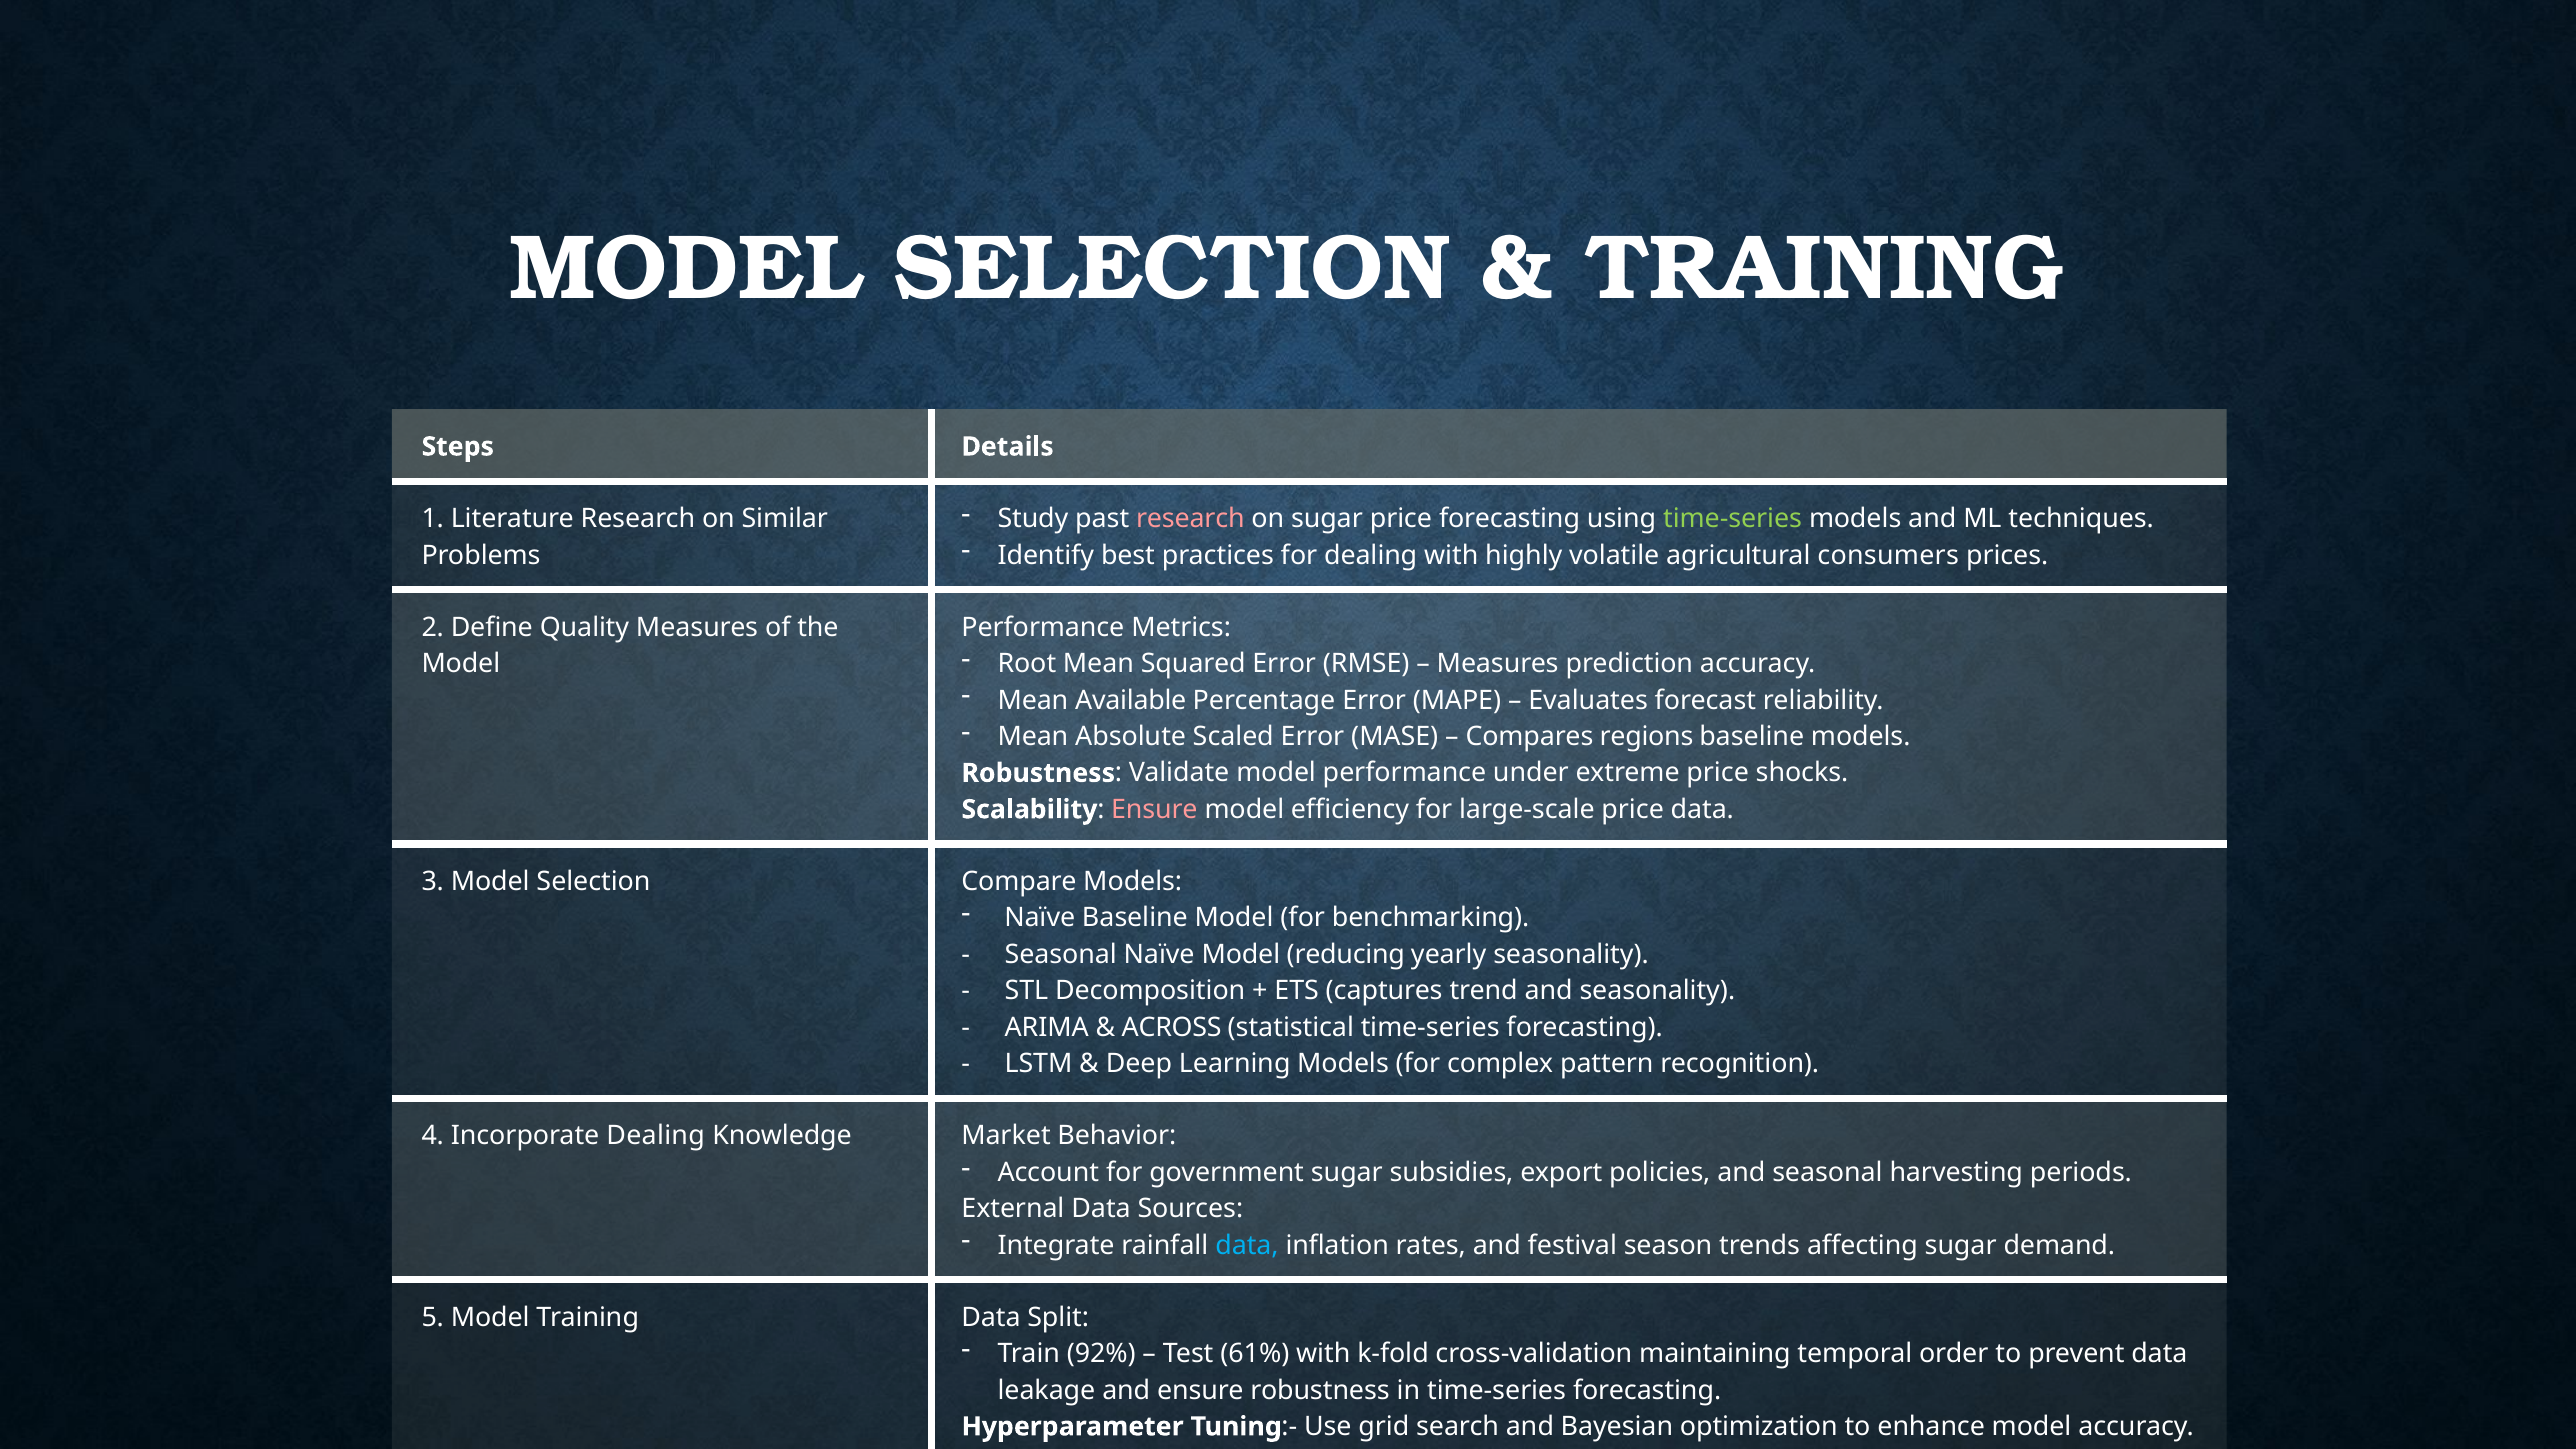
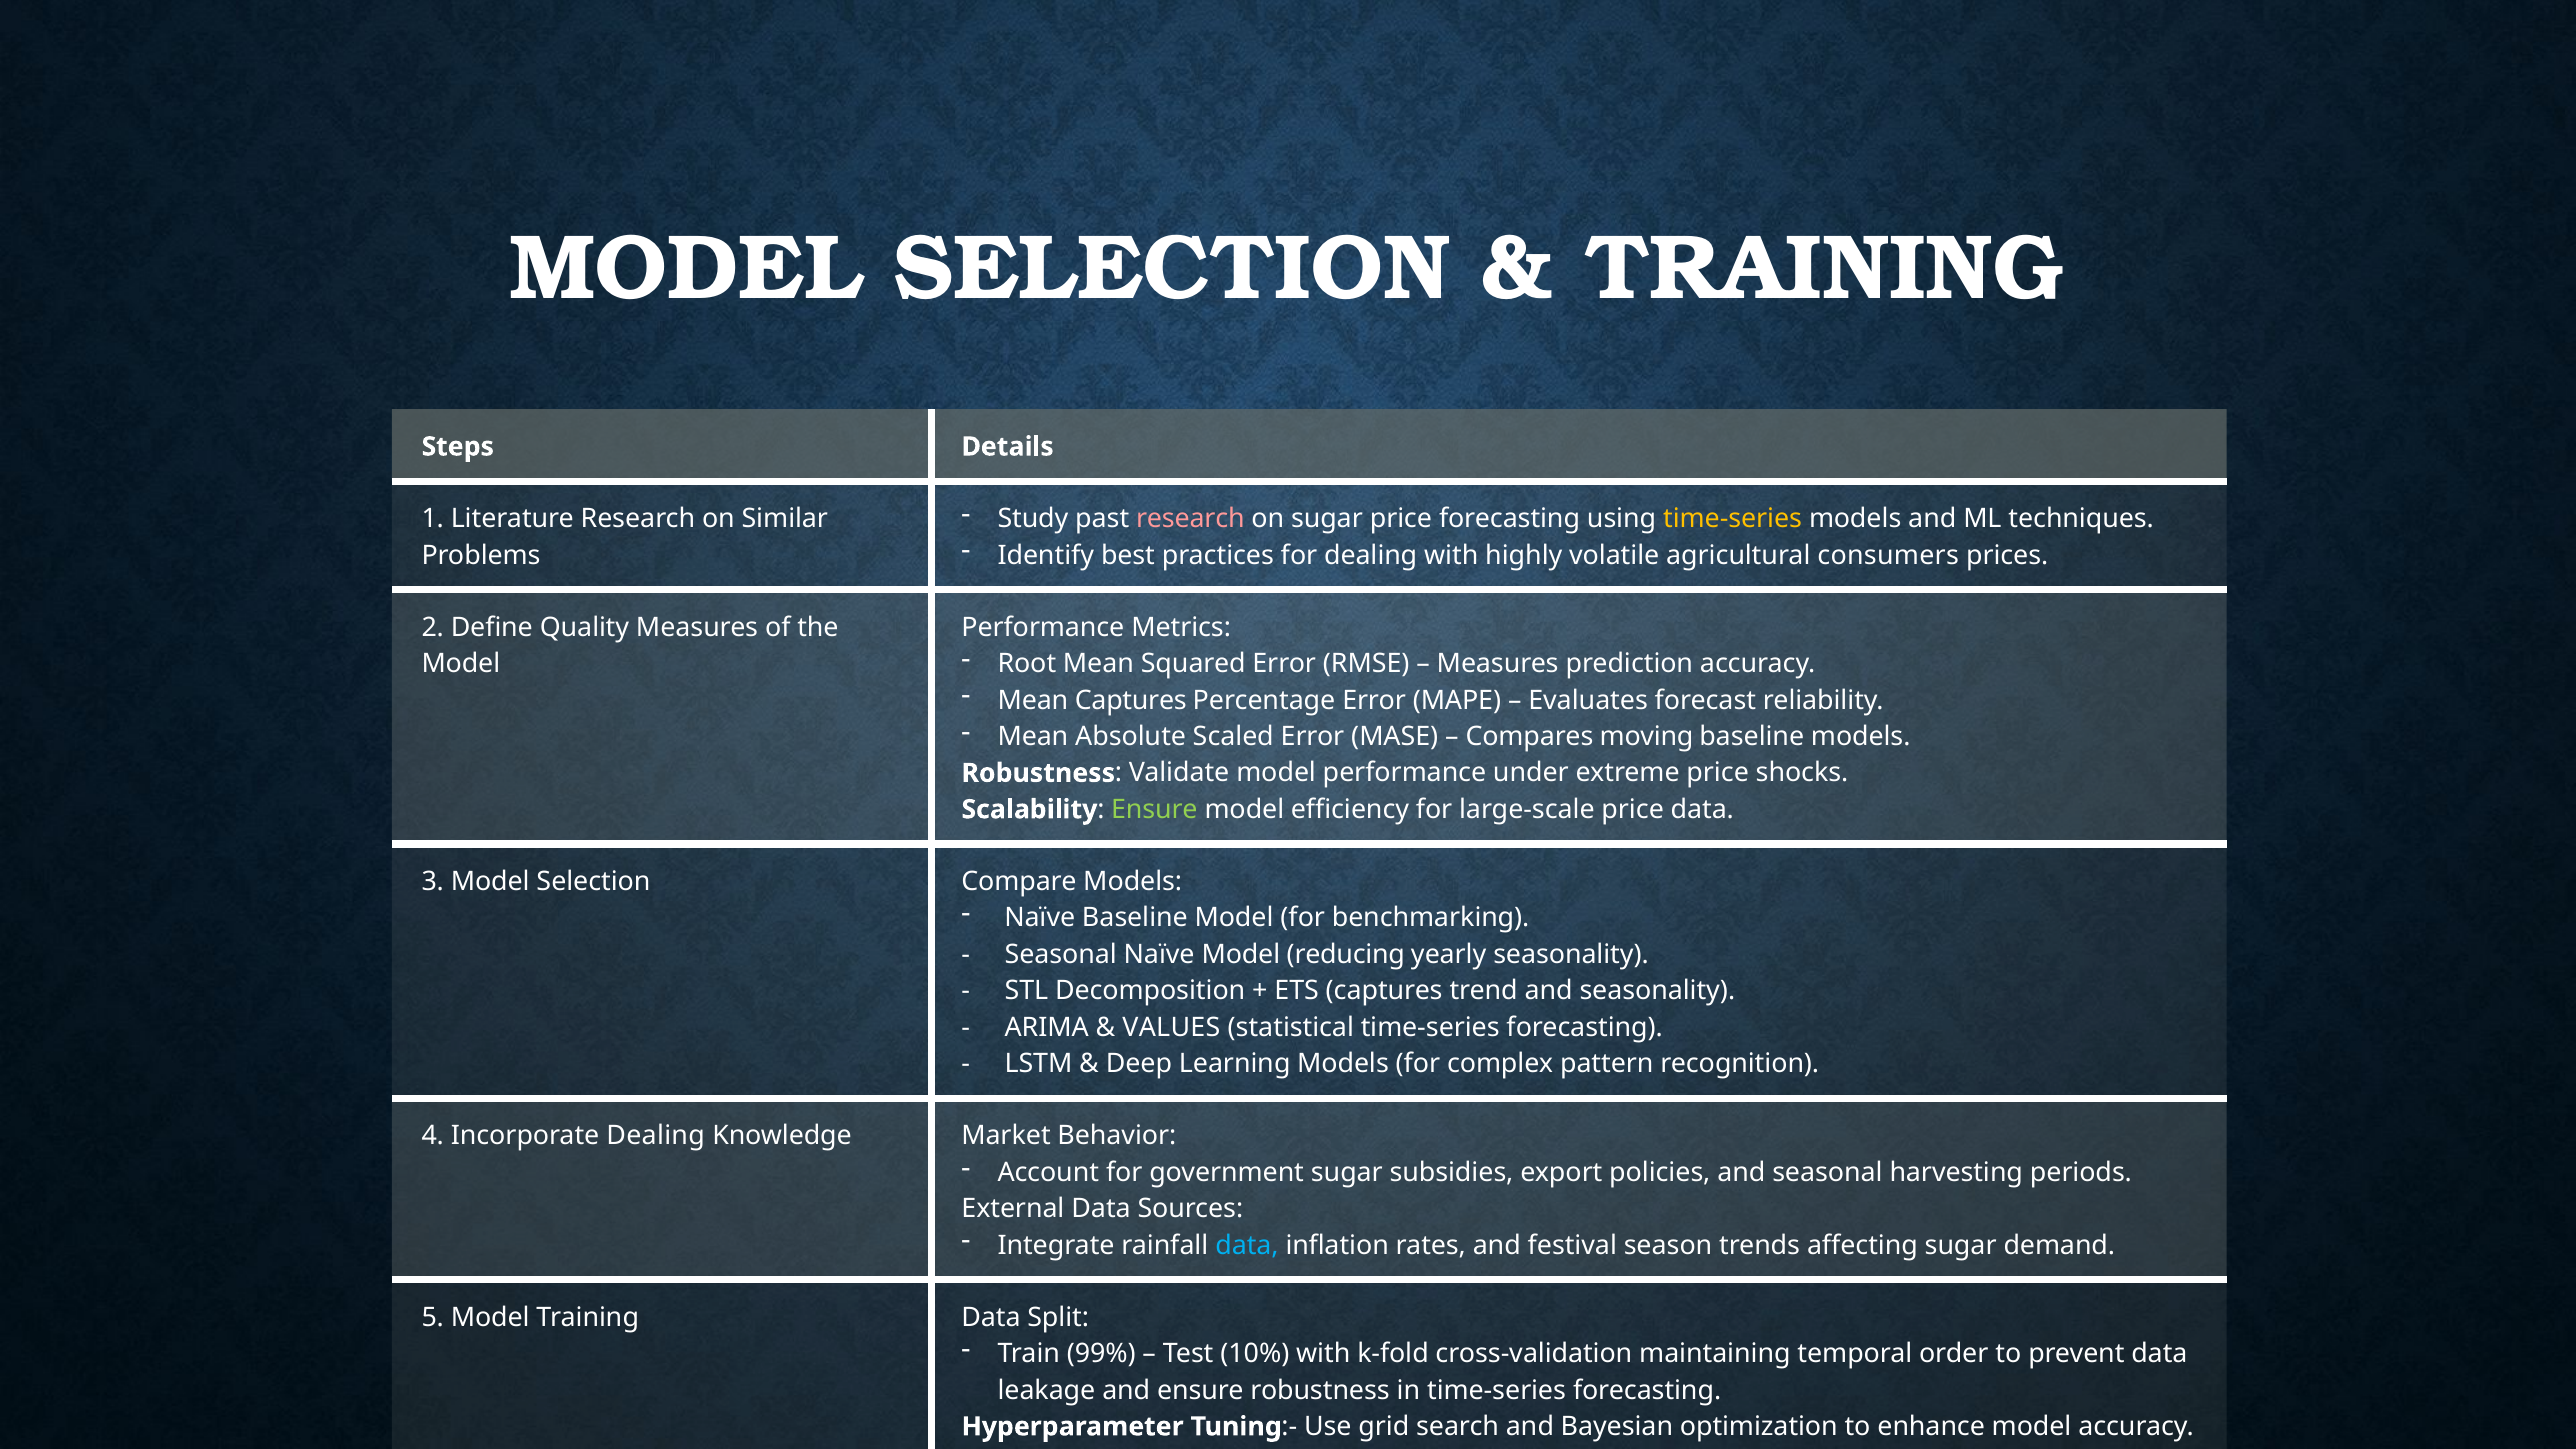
time-series at (1733, 519) colour: light green -> yellow
Mean Available: Available -> Captures
regions: regions -> moving
Ensure at (1154, 809) colour: pink -> light green
ACROSS: ACROSS -> VALUES
92%: 92% -> 99%
61%: 61% -> 10%
